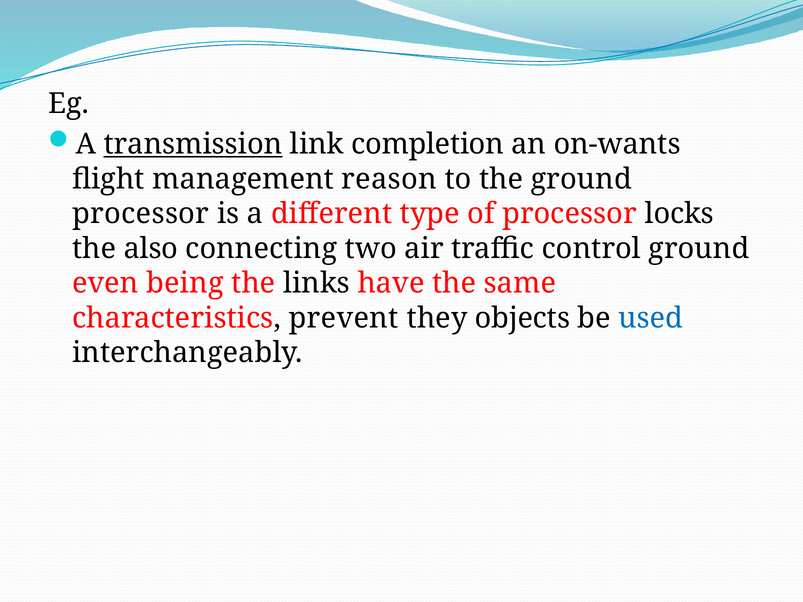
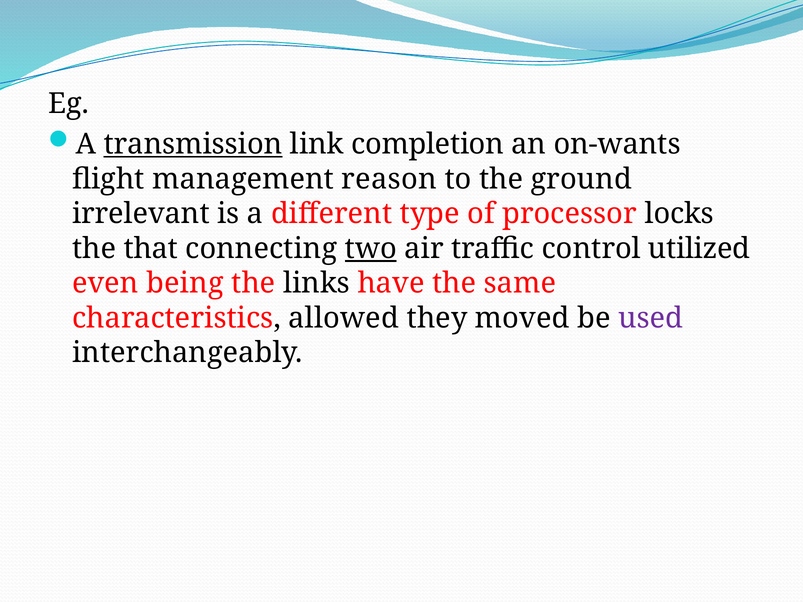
processor at (141, 214): processor -> irrelevant
also: also -> that
two underline: none -> present
control ground: ground -> utilized
prevent: prevent -> allowed
objects: objects -> moved
used colour: blue -> purple
